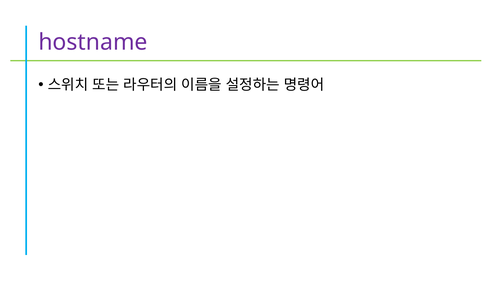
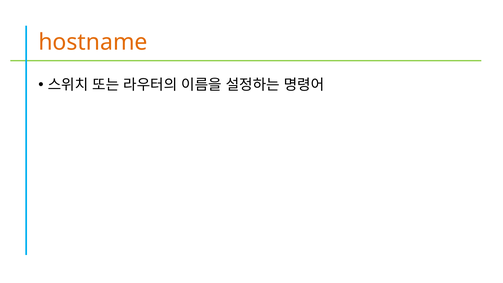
hostname colour: purple -> orange
